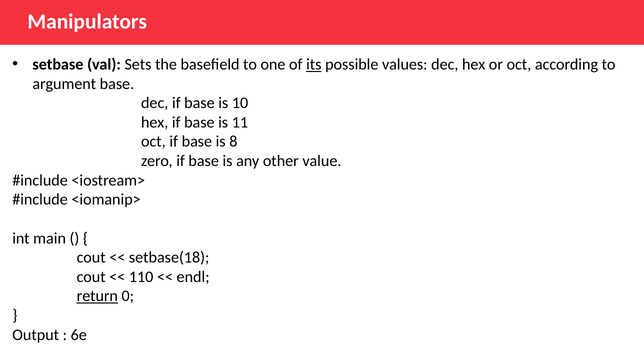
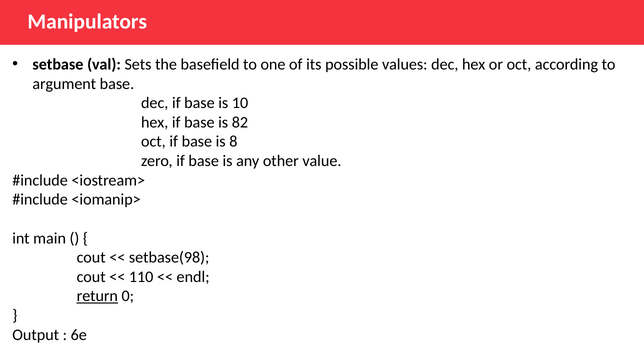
its underline: present -> none
11: 11 -> 82
setbase(18: setbase(18 -> setbase(98
